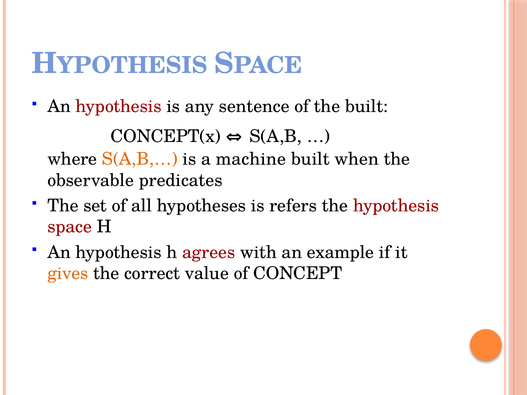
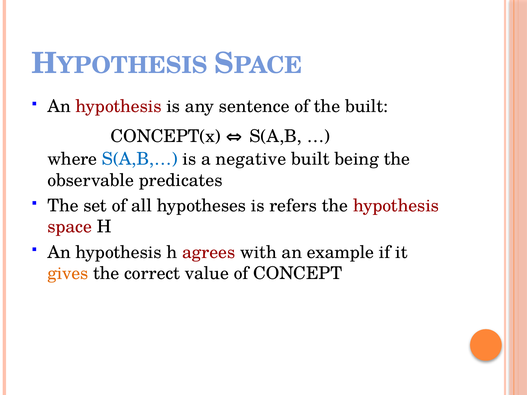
S(A,B,… colour: orange -> blue
machine: machine -> negative
when: when -> being
